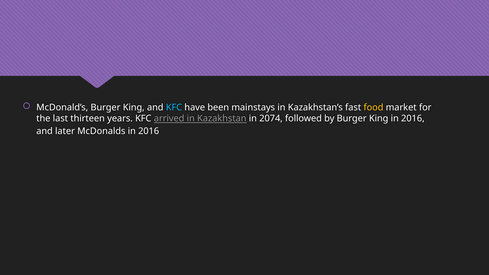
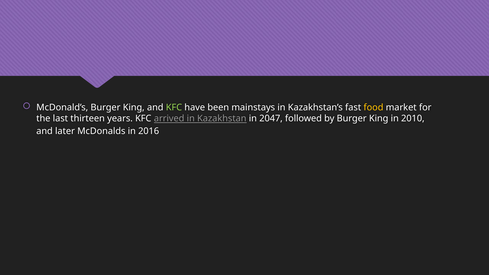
KFC at (174, 108) colour: light blue -> light green
2074: 2074 -> 2047
King in 2016: 2016 -> 2010
